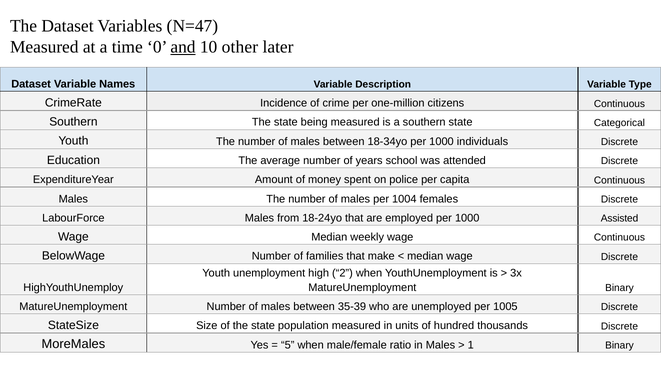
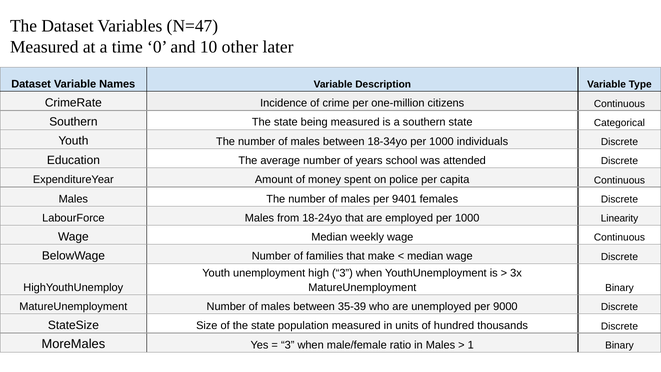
and underline: present -> none
1004: 1004 -> 9401
Assisted: Assisted -> Linearity
high 2: 2 -> 3
1005: 1005 -> 9000
5 at (288, 345): 5 -> 3
